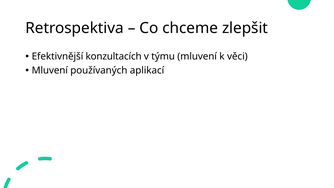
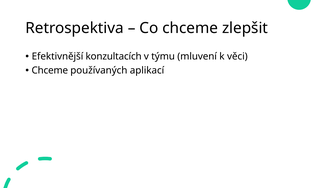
Mluvení at (50, 70): Mluvení -> Chceme
